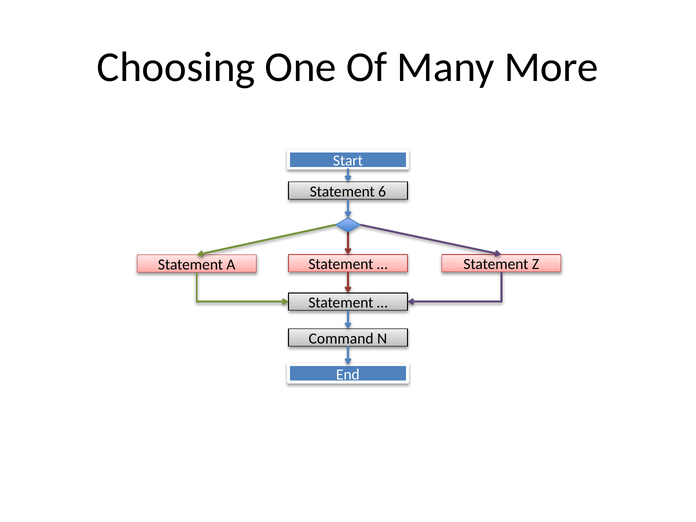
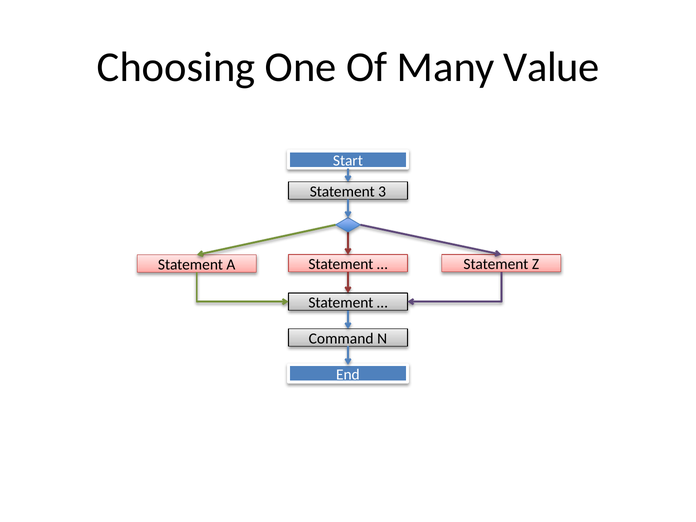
More: More -> Value
6: 6 -> 3
